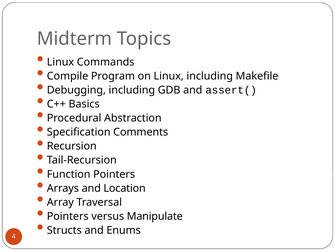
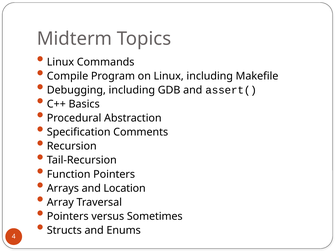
Manipulate: Manipulate -> Sometimes
